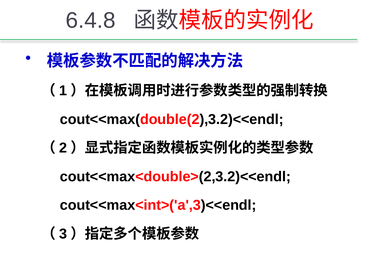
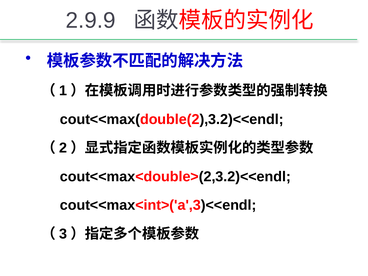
6.4.8: 6.4.8 -> 2.9.9
